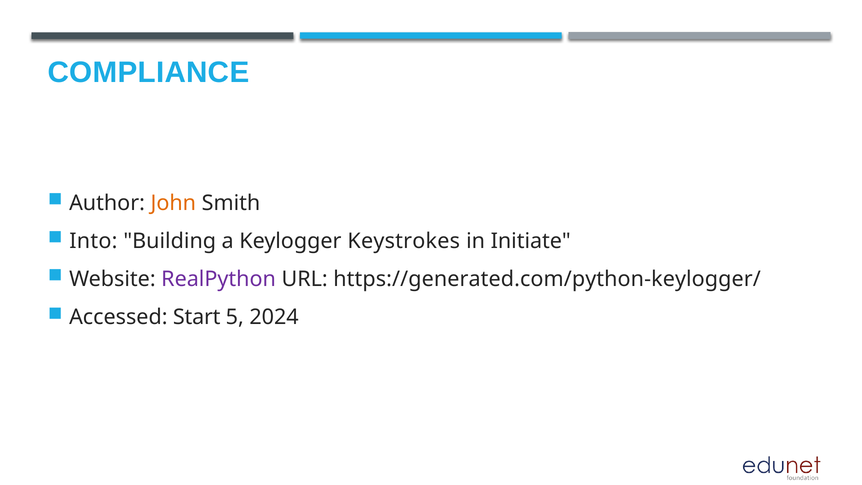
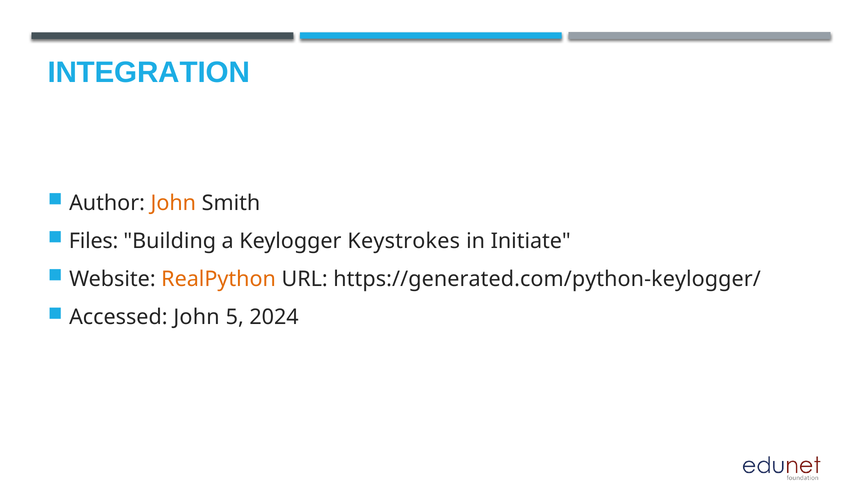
COMPLIANCE: COMPLIANCE -> INTEGRATION
Into: Into -> Files
RealPython colour: purple -> orange
Accessed Start: Start -> John
